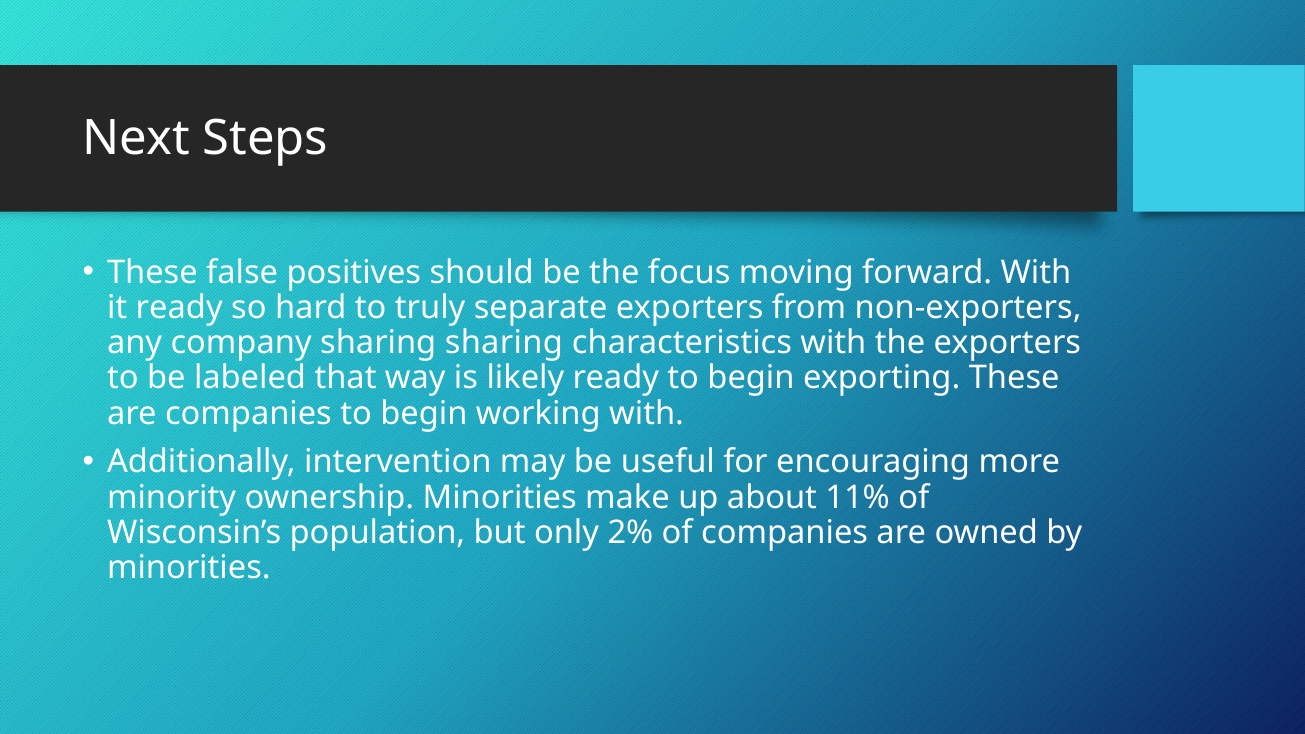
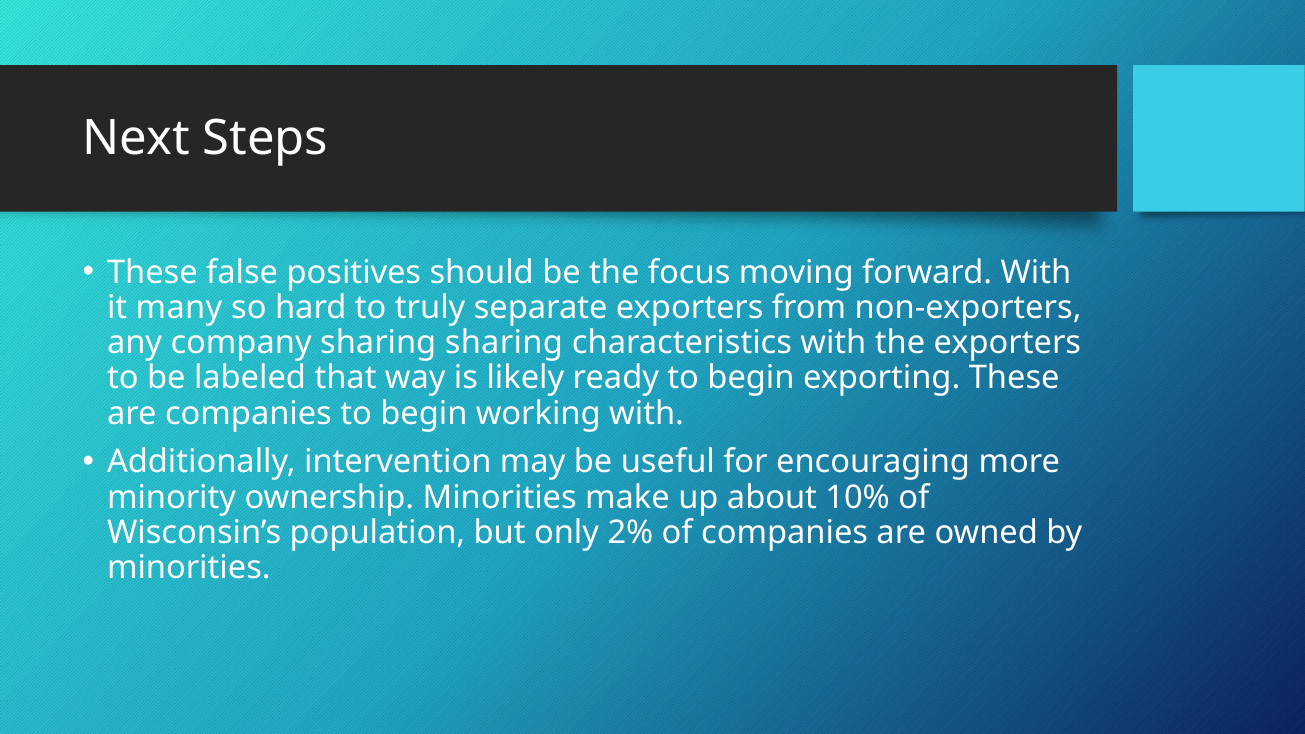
it ready: ready -> many
11%: 11% -> 10%
